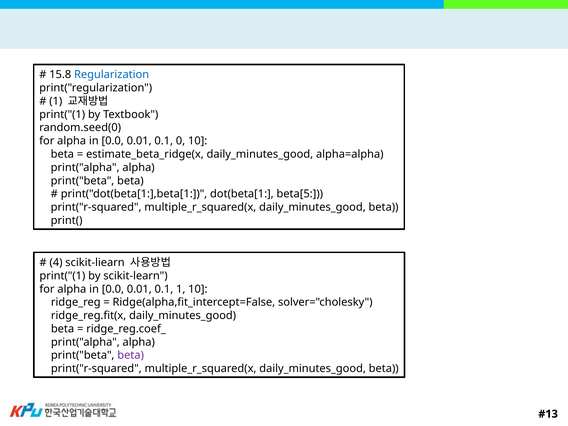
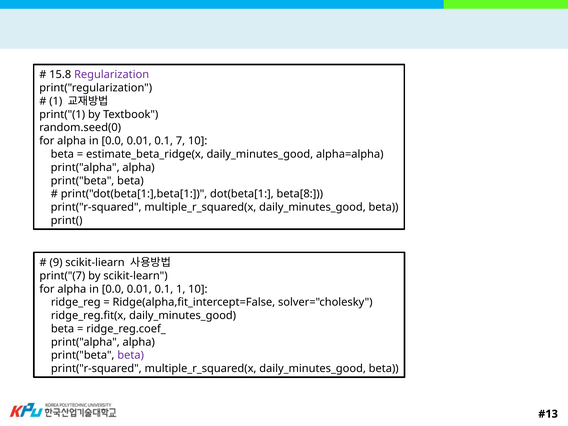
Regularization colour: blue -> purple
0: 0 -> 7
beta[5: beta[5 -> beta[8
4: 4 -> 9
print("(1 at (62, 276): print("(1 -> print("(7
